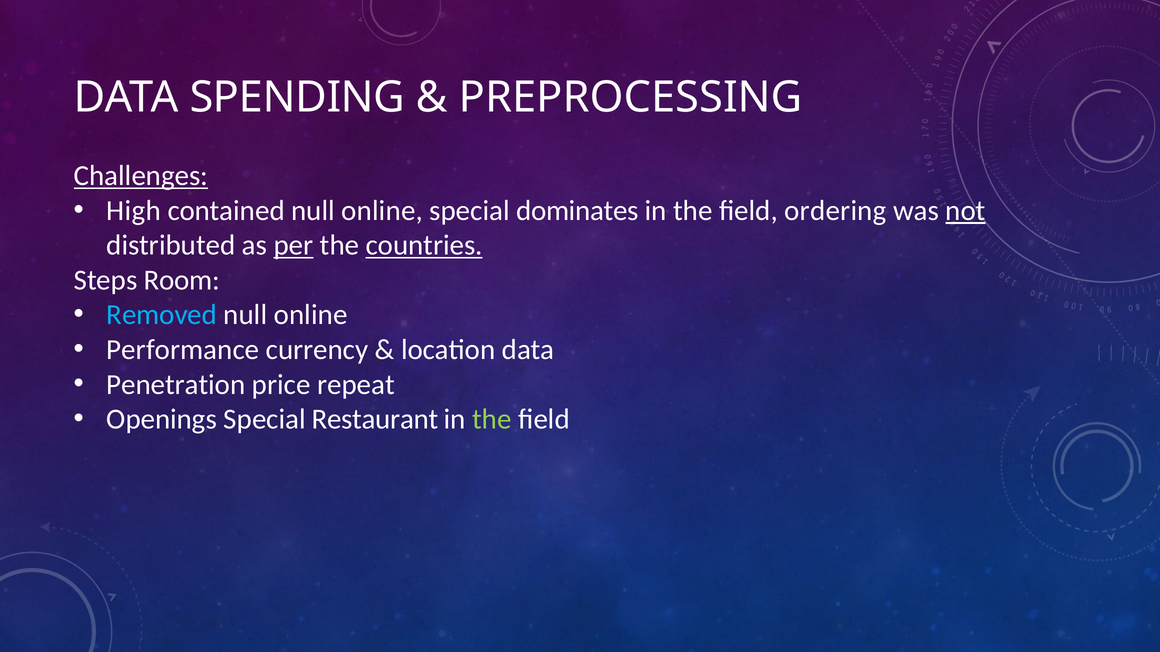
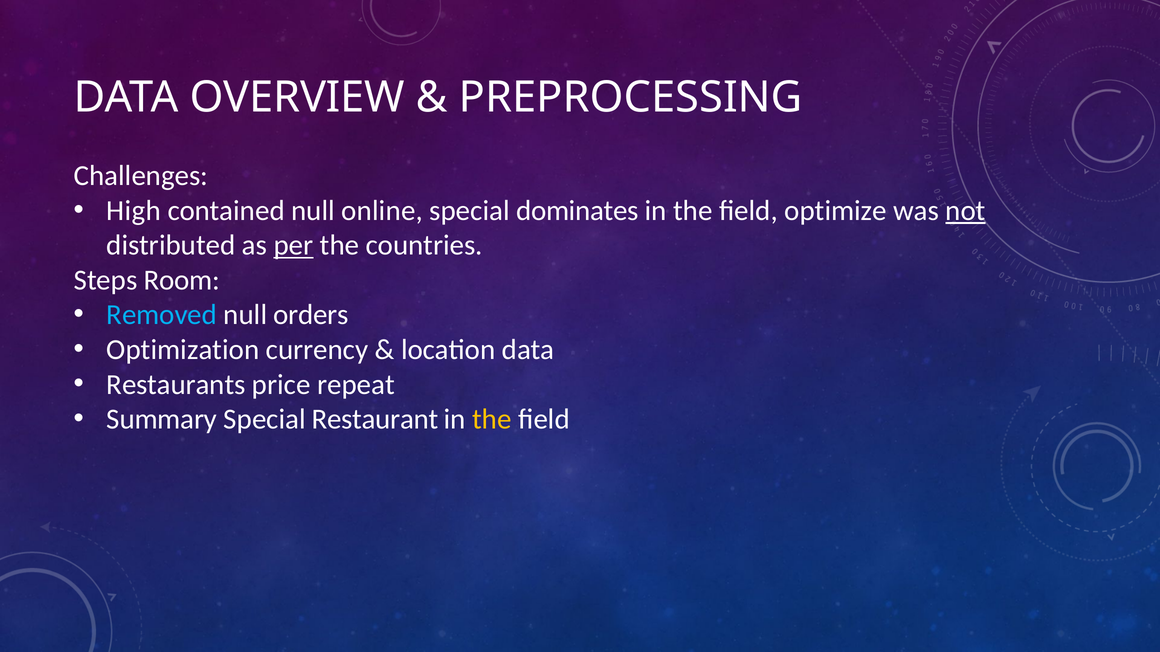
SPENDING: SPENDING -> OVERVIEW
Challenges underline: present -> none
ordering: ordering -> optimize
countries underline: present -> none
online at (311, 315): online -> orders
Performance: Performance -> Optimization
Penetration: Penetration -> Restaurants
Openings: Openings -> Summary
the at (492, 420) colour: light green -> yellow
